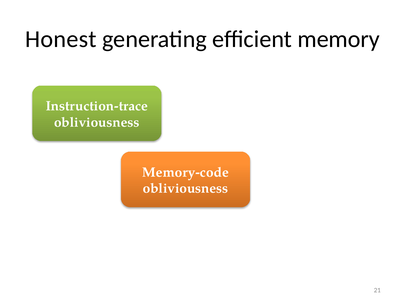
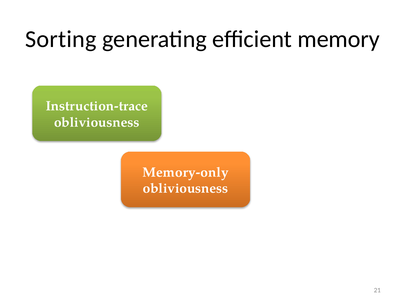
Honest: Honest -> Sorting
Memory-code: Memory-code -> Memory-only
